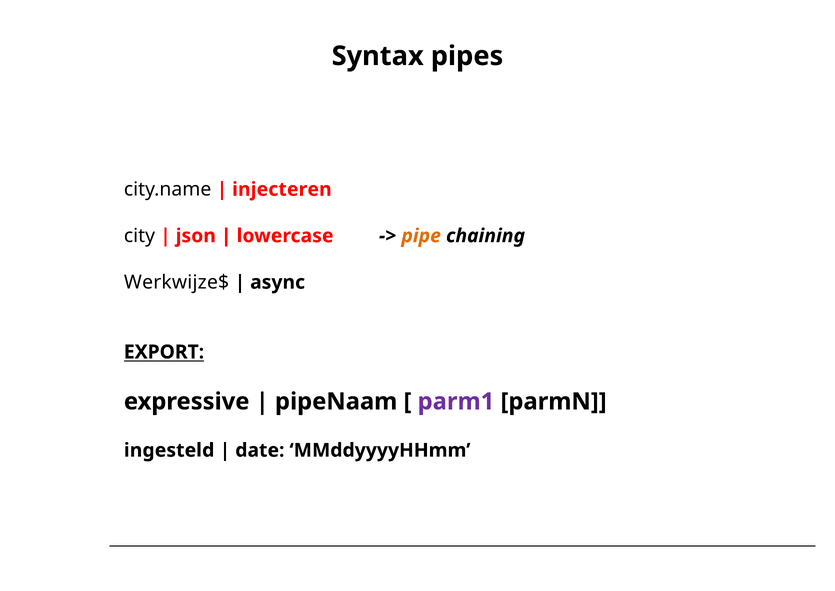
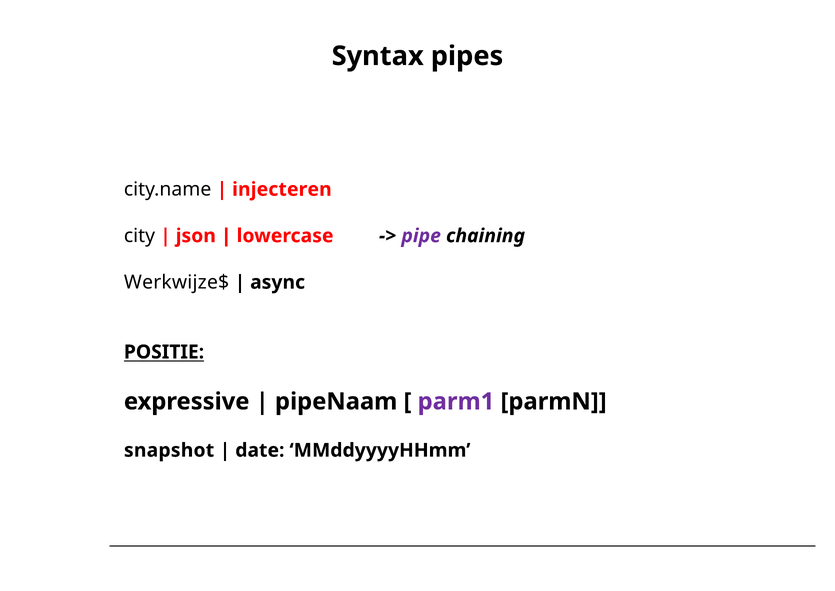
pipe colour: orange -> purple
EXPORT: EXPORT -> POSITIE
ingesteld: ingesteld -> snapshot
